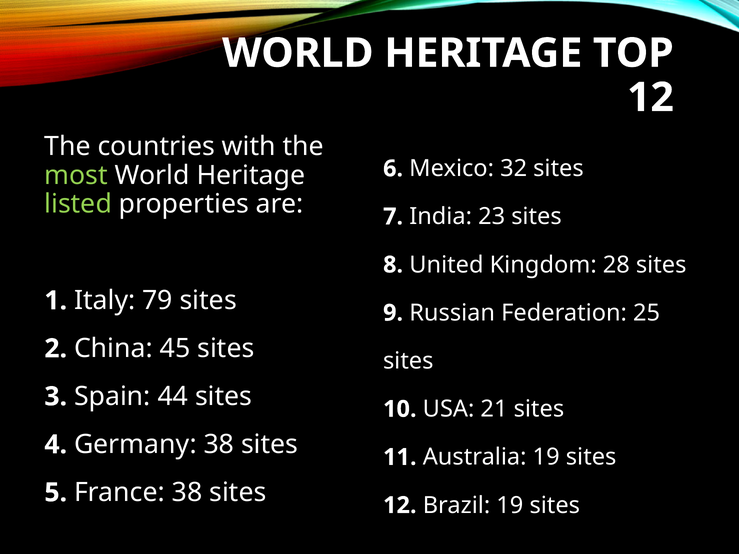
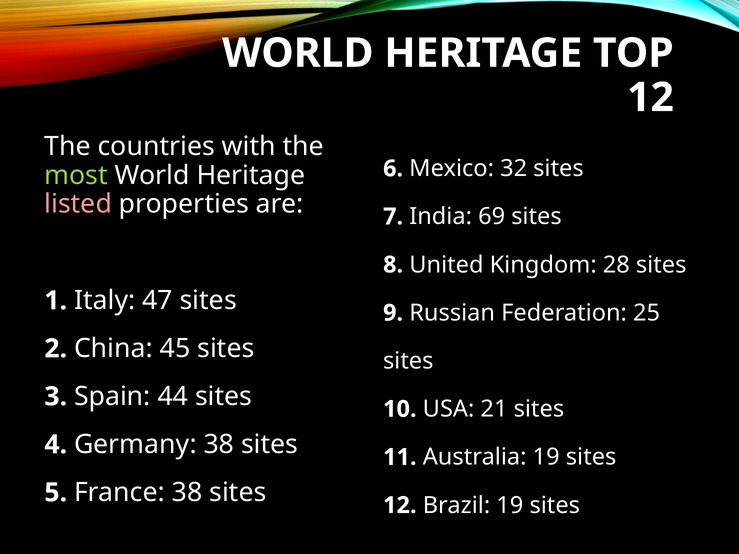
listed colour: light green -> pink
23: 23 -> 69
79: 79 -> 47
